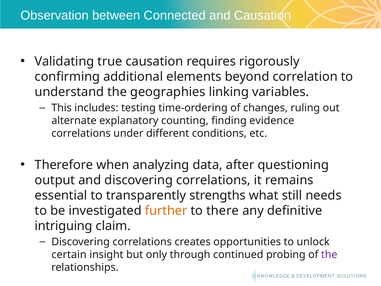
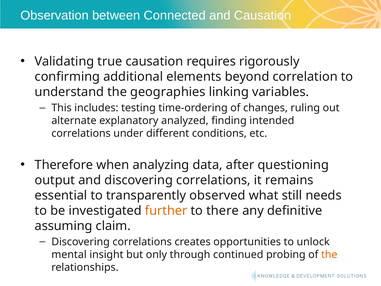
counting: counting -> analyzed
evidence: evidence -> intended
strengths: strengths -> observed
intriguing: intriguing -> assuming
certain: certain -> mental
the at (329, 254) colour: purple -> orange
